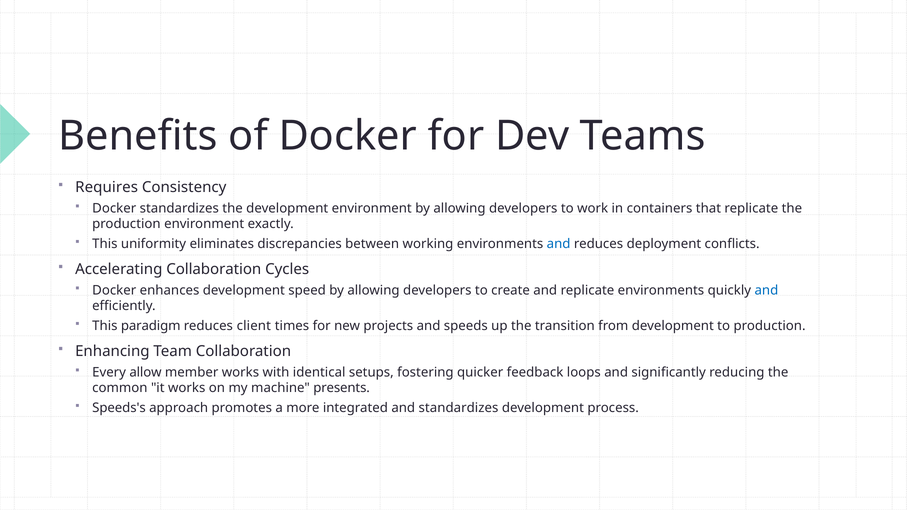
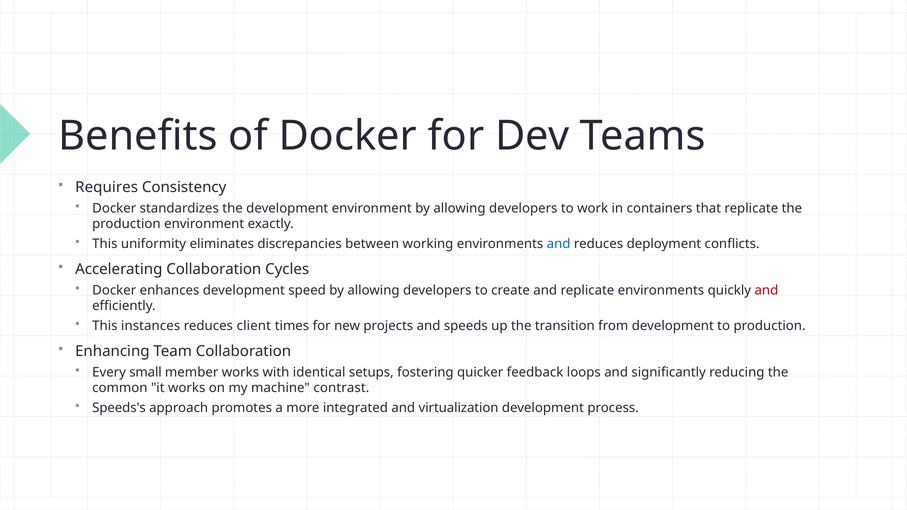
and at (766, 290) colour: blue -> red
paradigm: paradigm -> instances
allow: allow -> small
presents: presents -> contrast
and standardizes: standardizes -> virtualization
